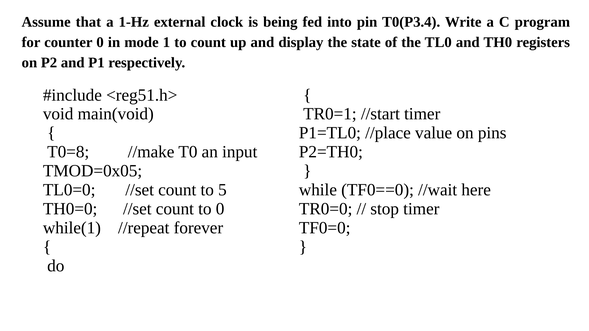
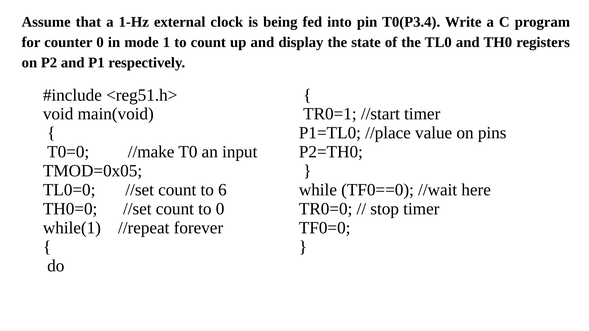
T0=8: T0=8 -> T0=0
5: 5 -> 6
